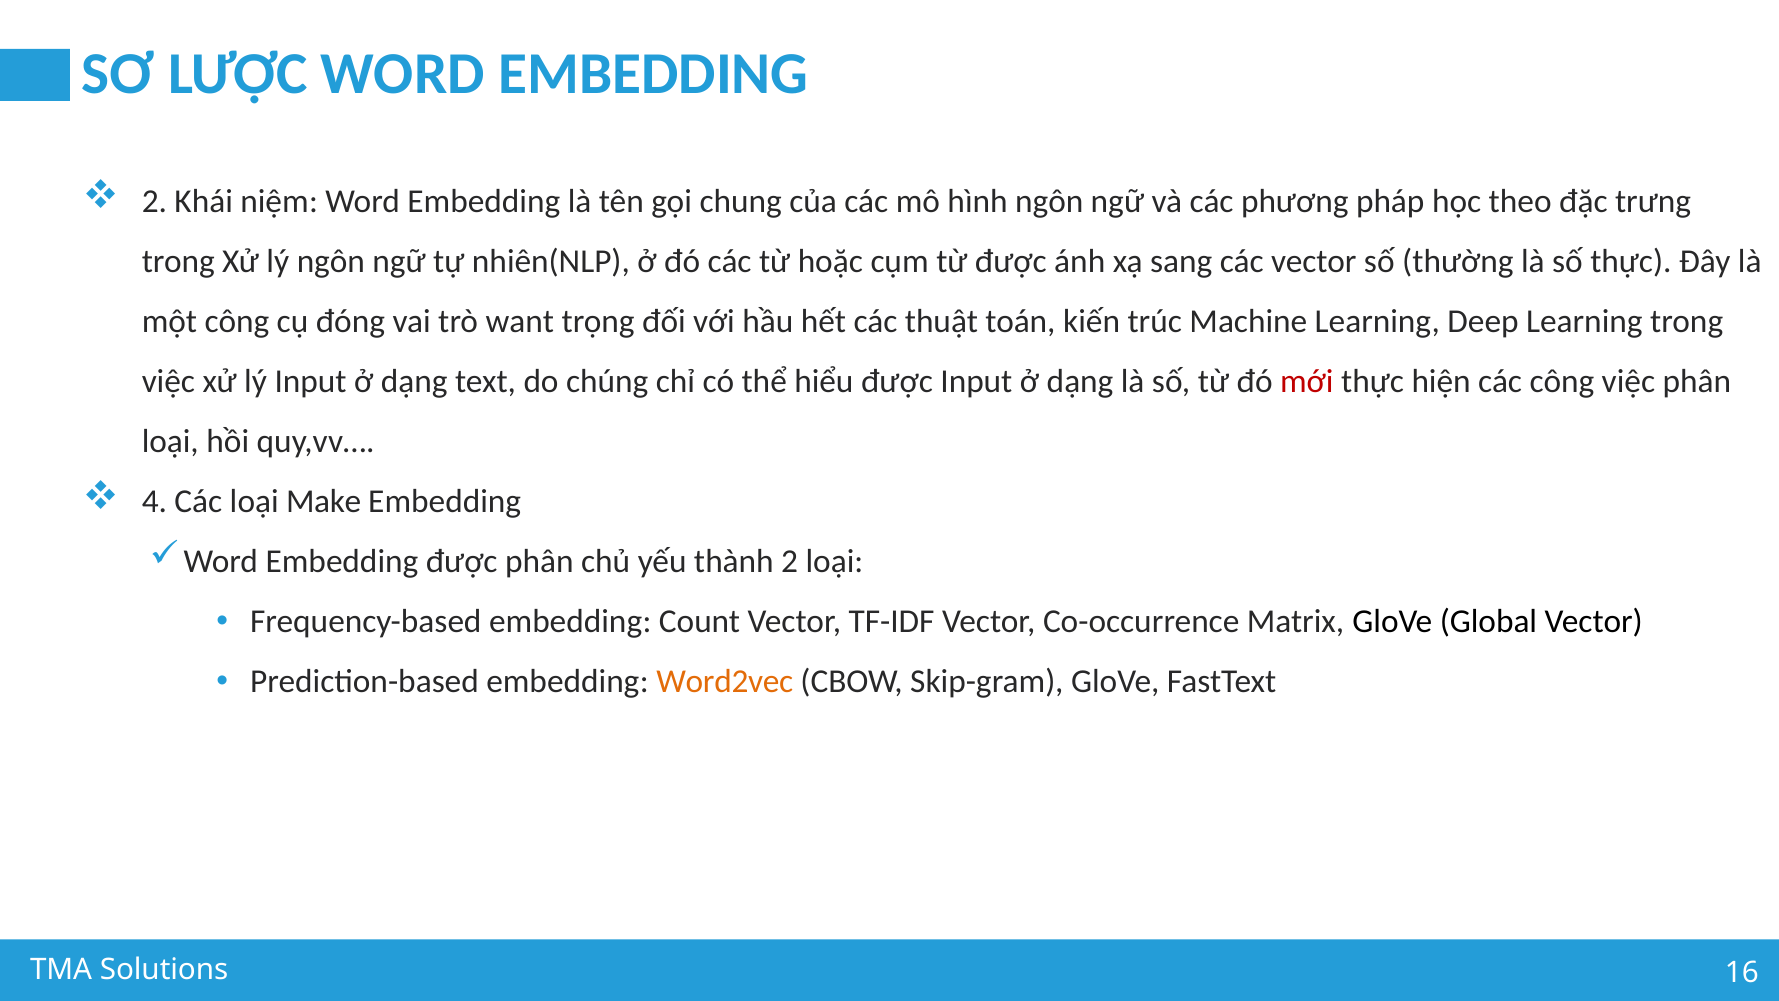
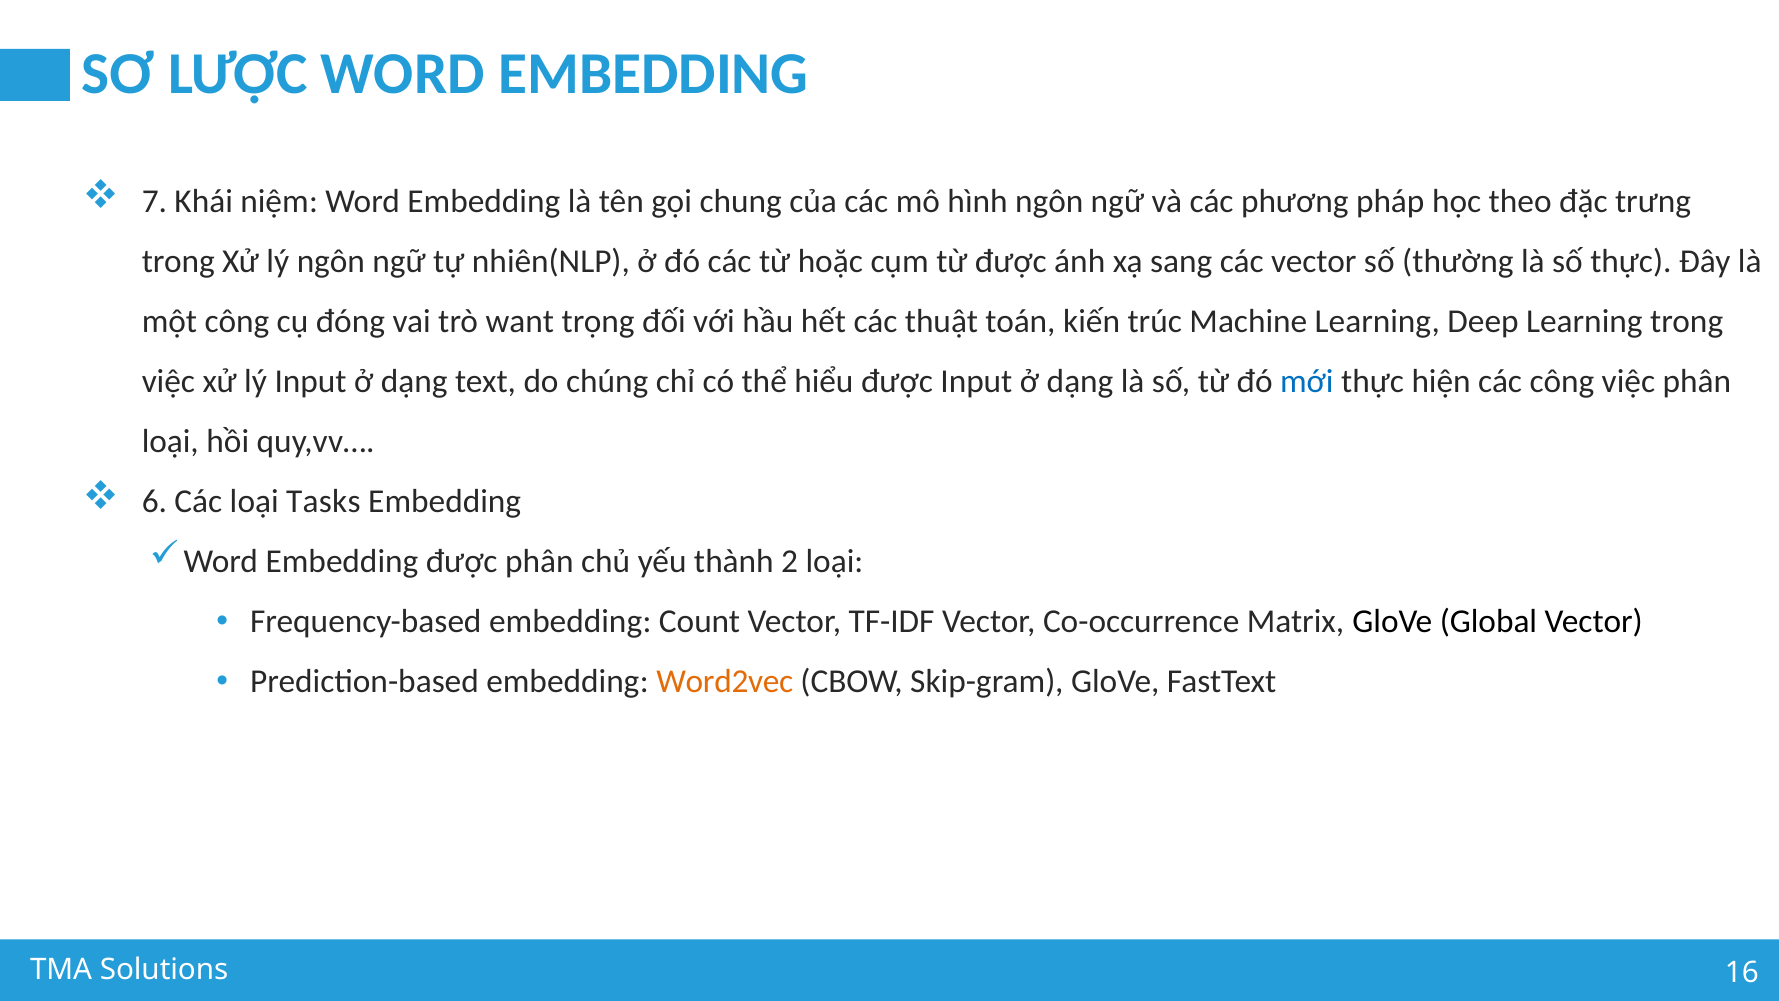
2 at (154, 201): 2 -> 7
mới colour: red -> blue
4: 4 -> 6
Make: Make -> Tasks
